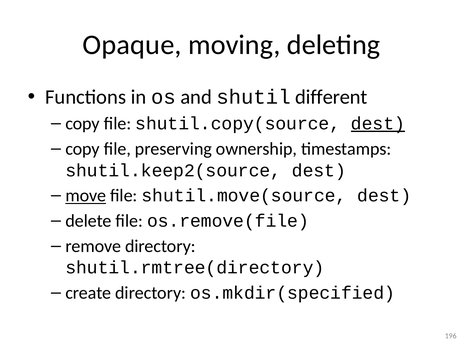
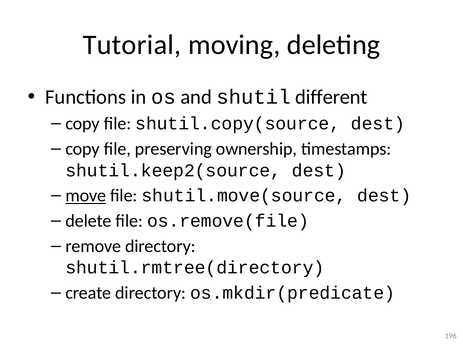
Opaque: Opaque -> Tutorial
dest at (378, 124) underline: present -> none
os.mkdir(specified: os.mkdir(specified -> os.mkdir(predicate
